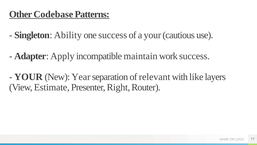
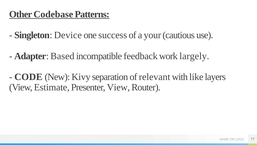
Ability: Ability -> Device
Apply: Apply -> Based
maintain: maintain -> feedback
work success: success -> largely
YOUR at (28, 77): YOUR -> CODE
Year: Year -> Kivy
Presenter Right: Right -> View
